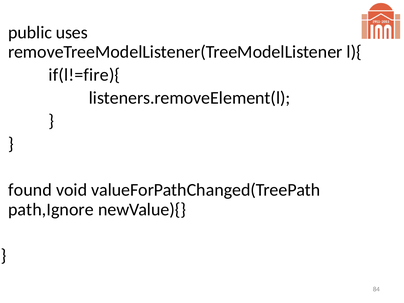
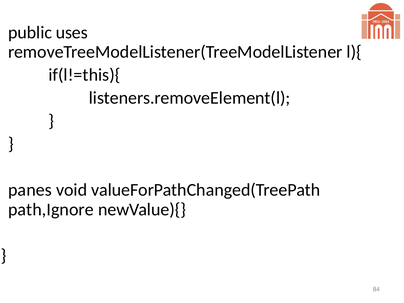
if(l!=fire){: if(l!=fire){ -> if(l!=this){
found: found -> panes
